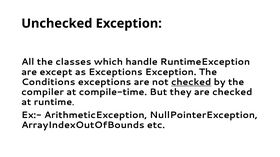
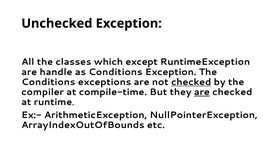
handle: handle -> except
except: except -> handle
as Exceptions: Exceptions -> Conditions
are at (202, 92) underline: none -> present
